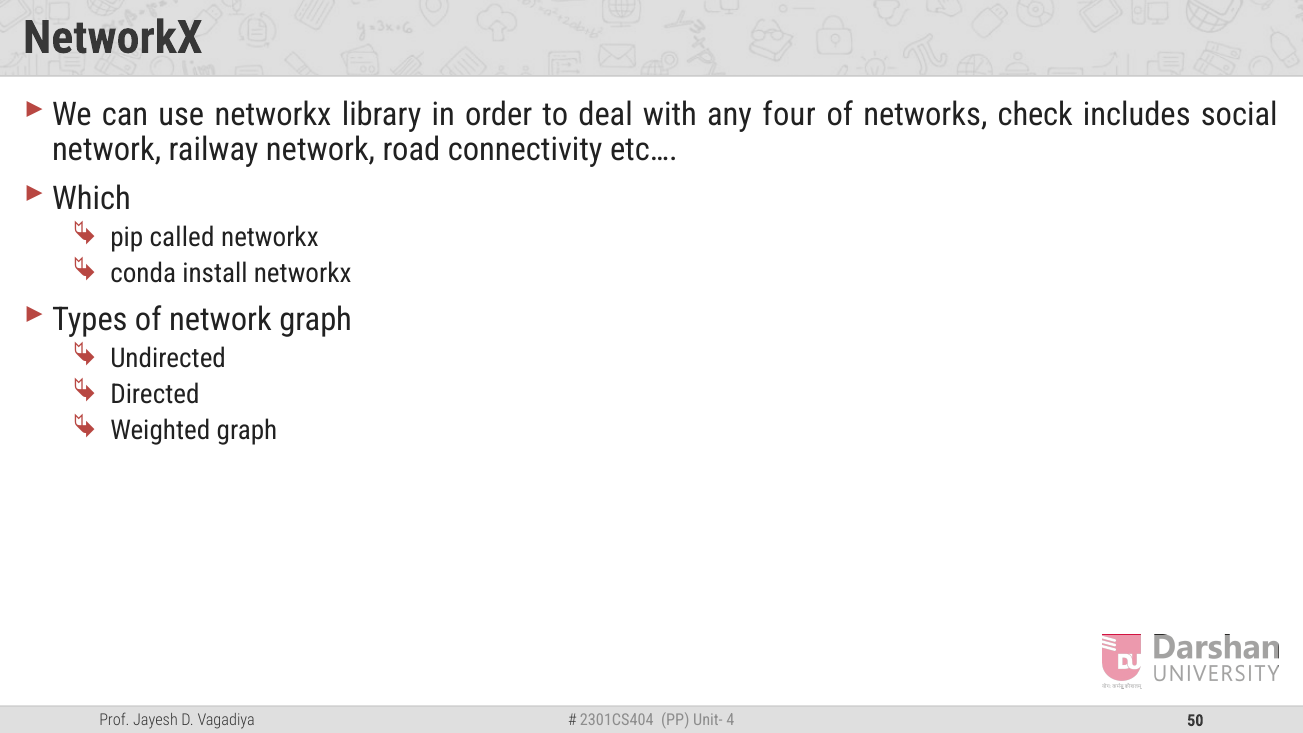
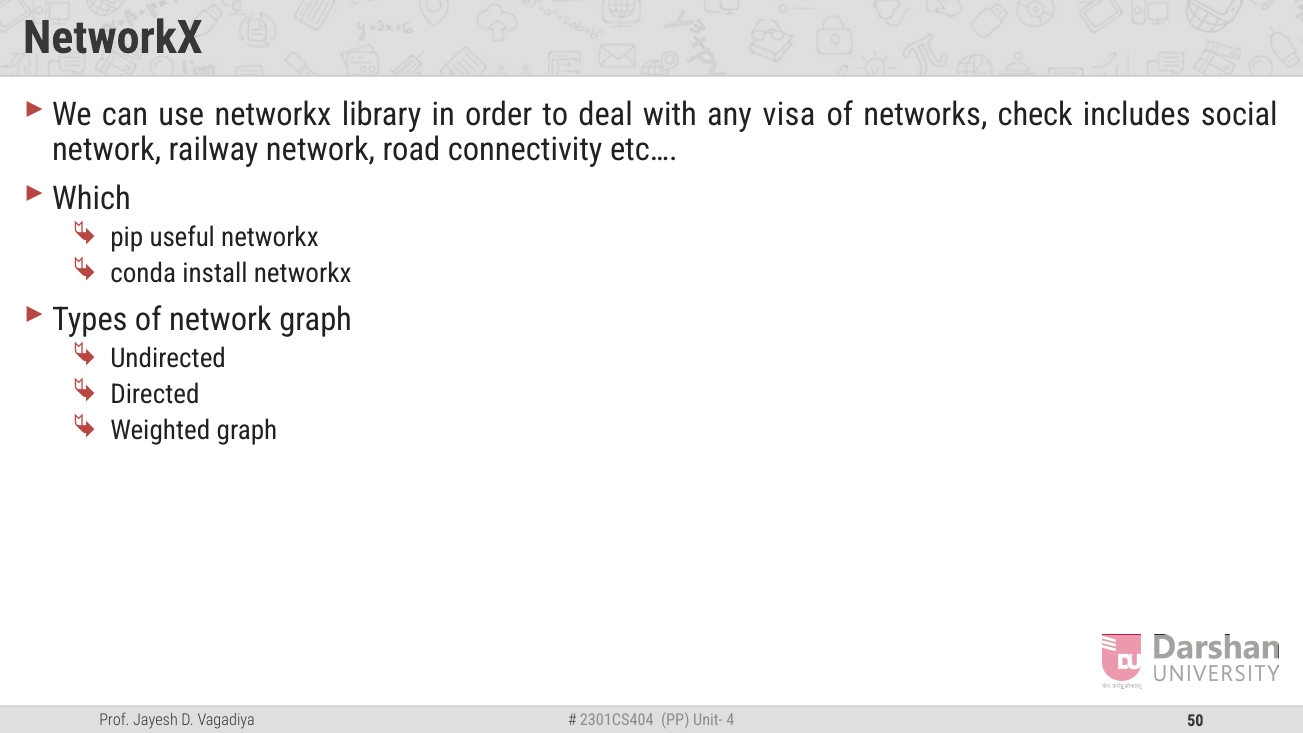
four: four -> visa
called: called -> useful
